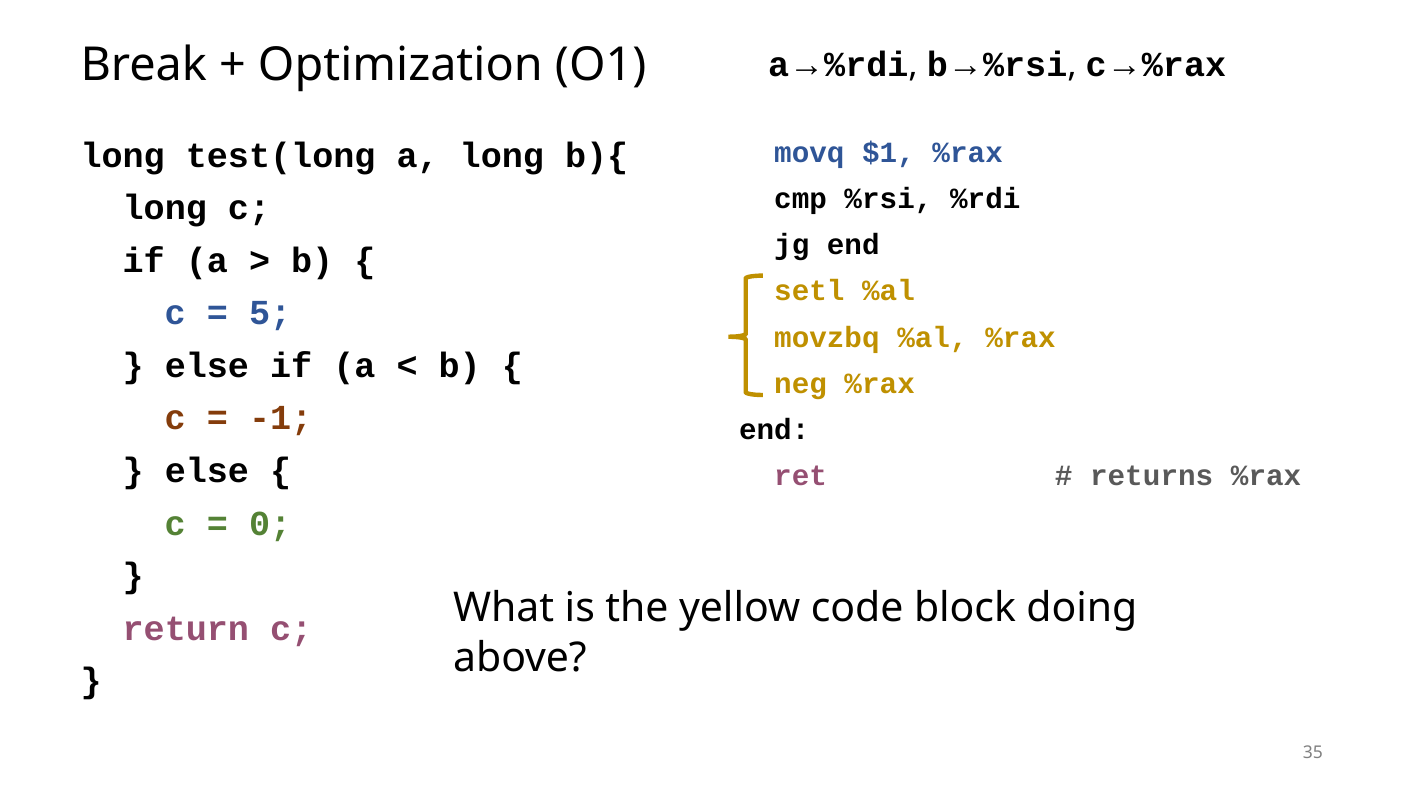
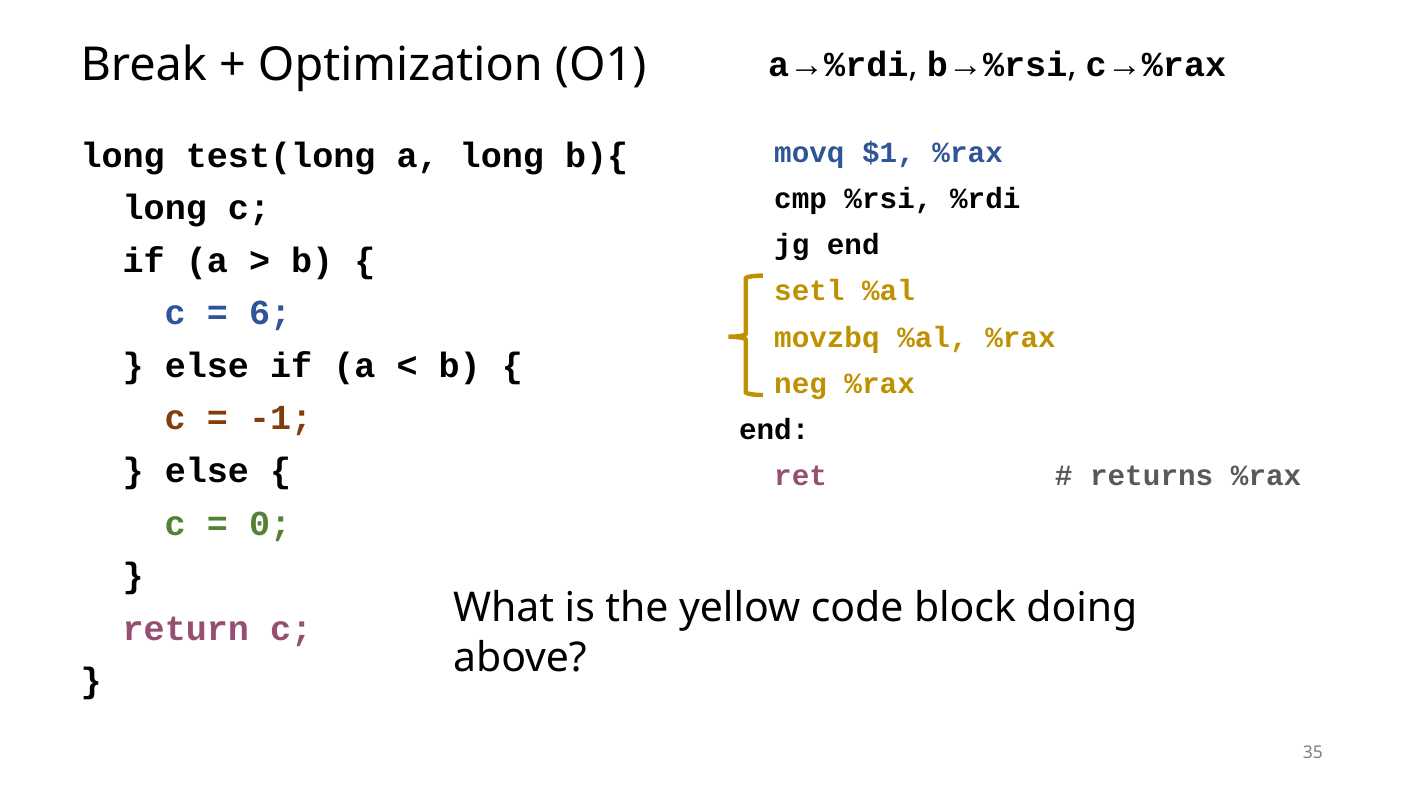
5: 5 -> 6
